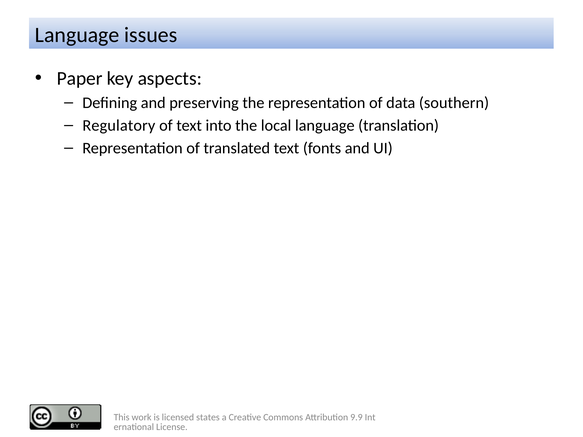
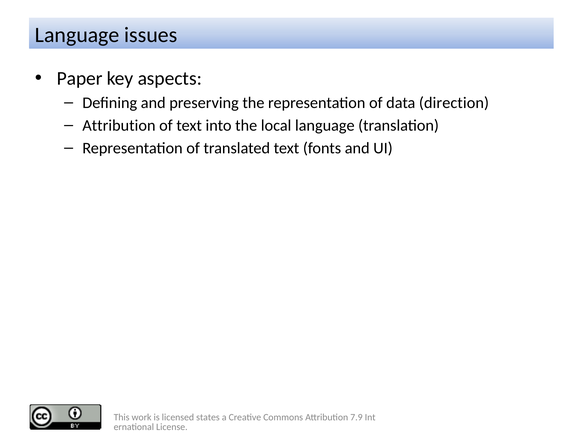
southern: southern -> direction
Regulatory at (119, 126): Regulatory -> Attribution
9.9: 9.9 -> 7.9
